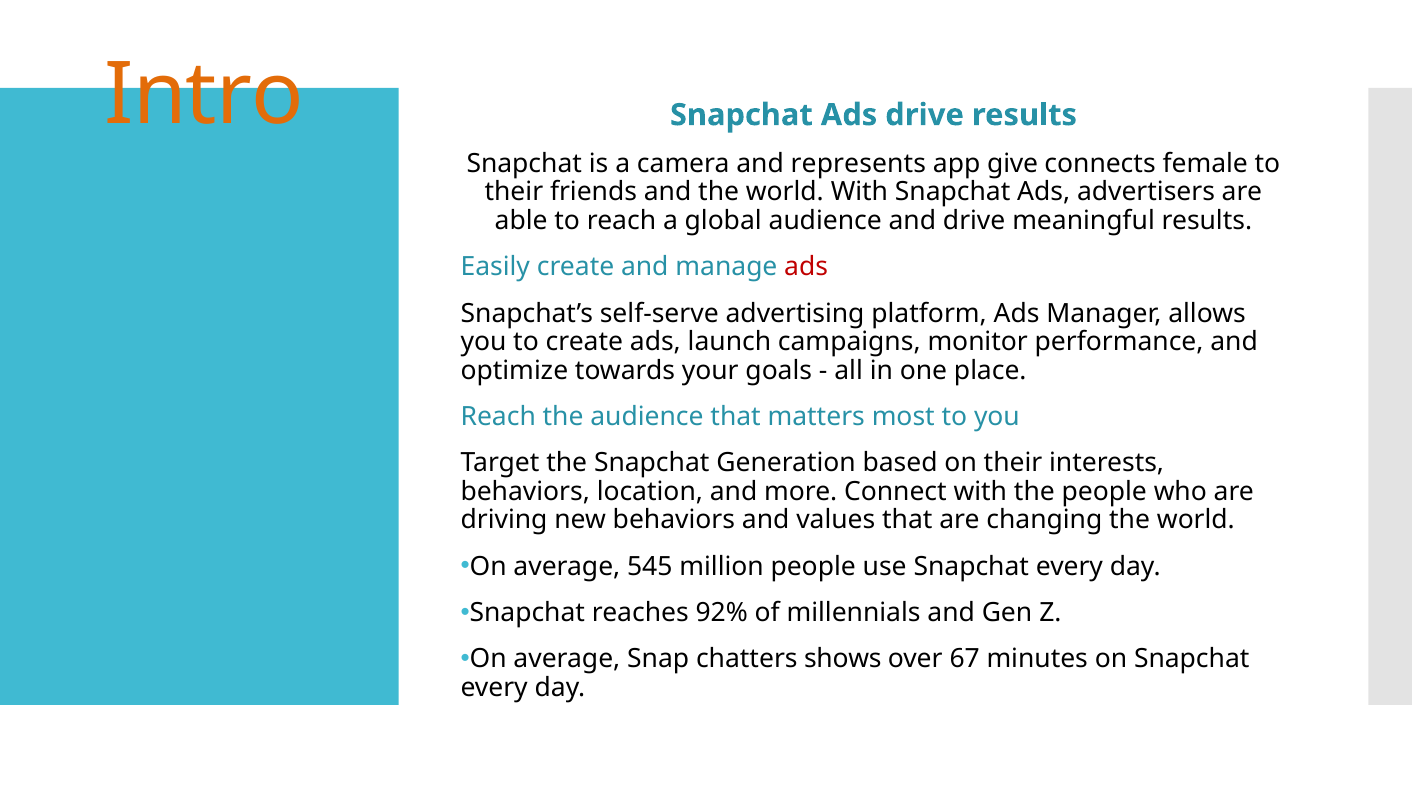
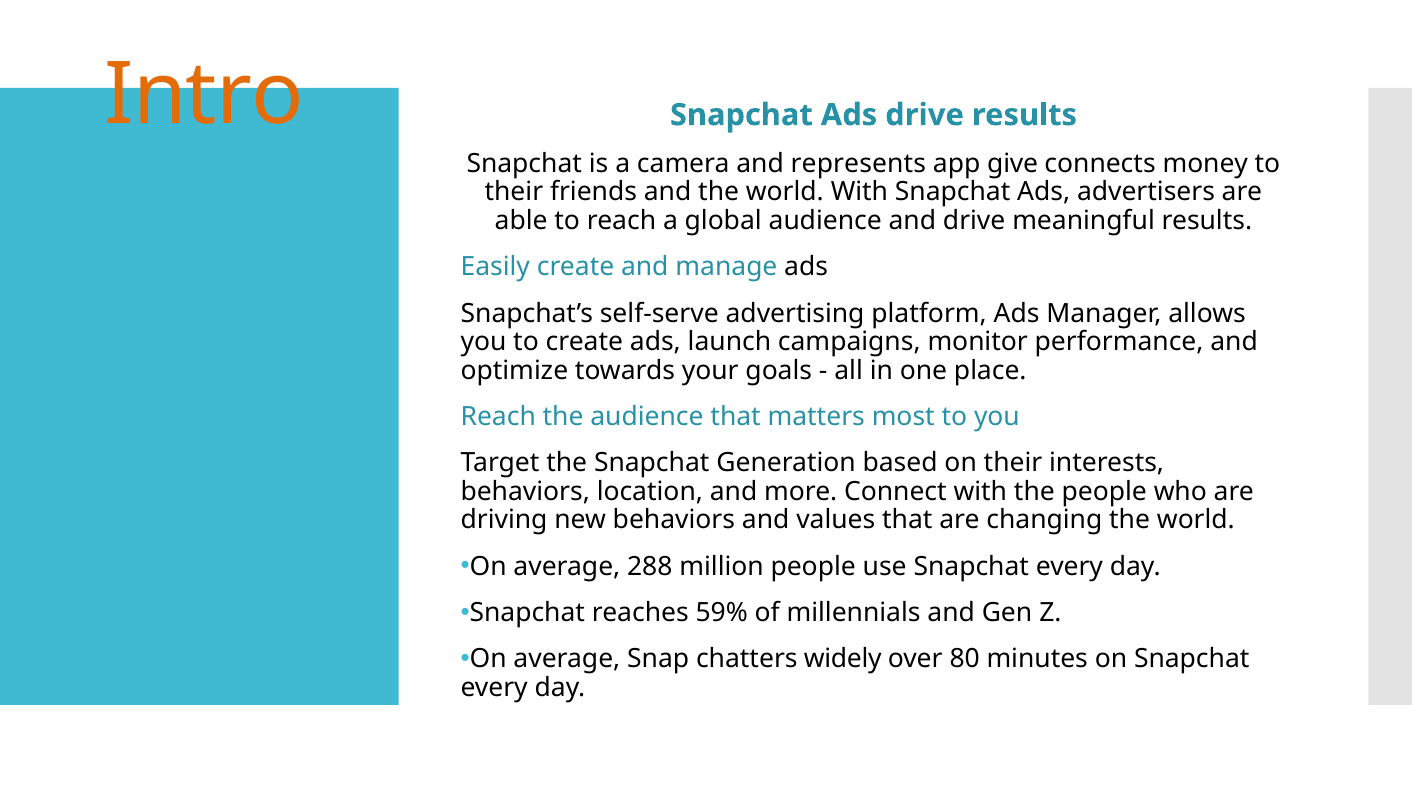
female: female -> money
ads at (806, 267) colour: red -> black
545: 545 -> 288
92%: 92% -> 59%
shows: shows -> widely
67: 67 -> 80
